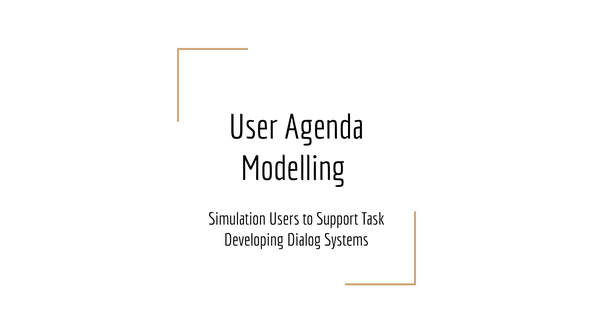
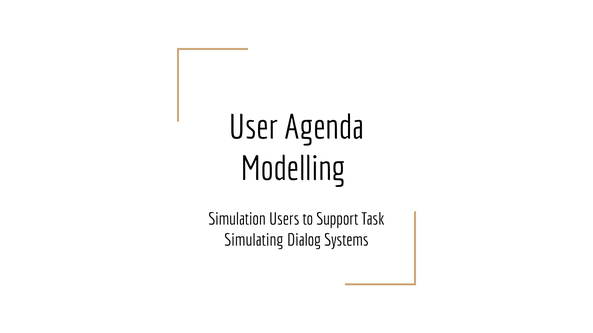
Developing: Developing -> Simulating
